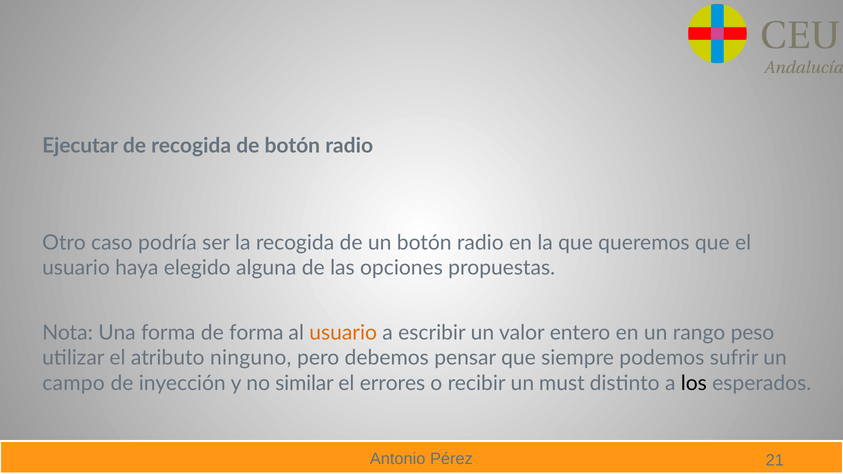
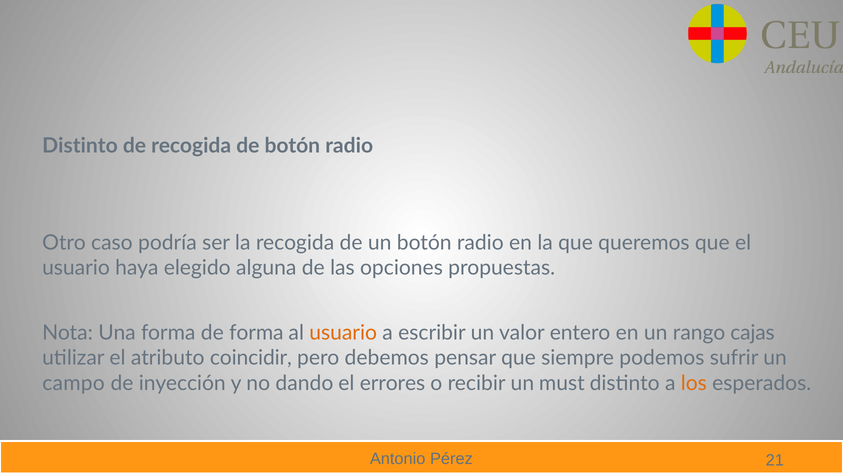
Ejecutar at (80, 146): Ejecutar -> Distinto
peso: peso -> cajas
ninguno: ninguno -> coincidir
similar: similar -> dando
los colour: black -> orange
